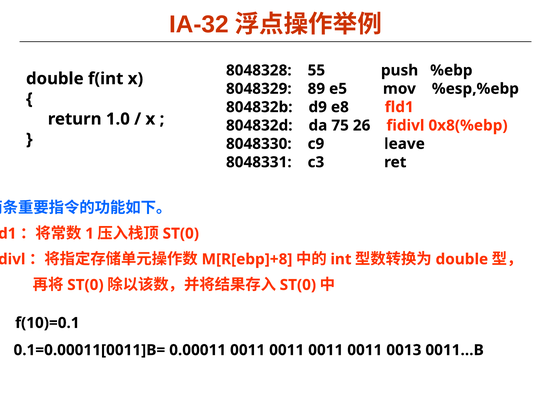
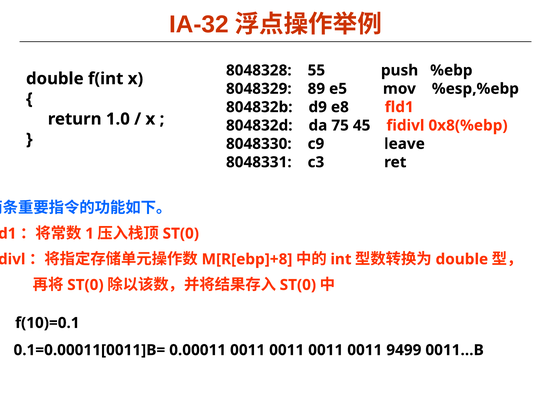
26: 26 -> 45
0013: 0013 -> 9499
